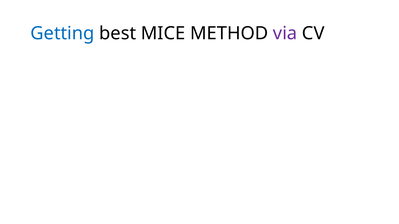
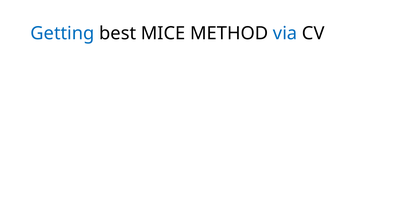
via colour: purple -> blue
